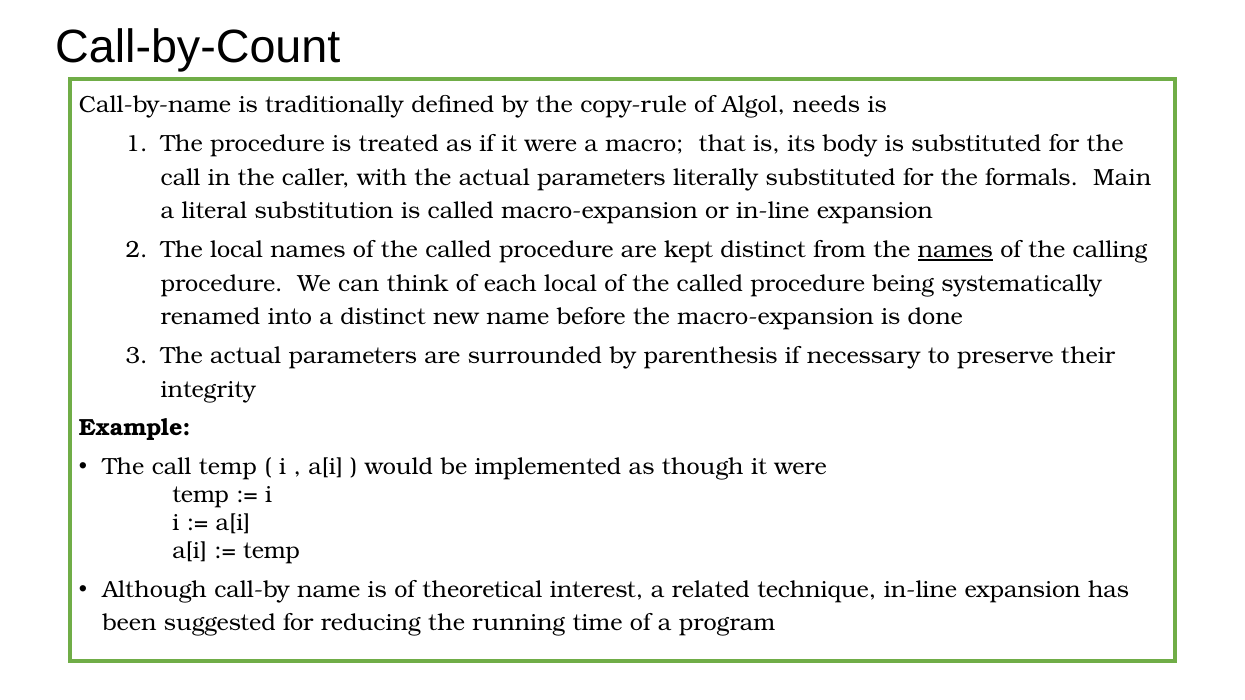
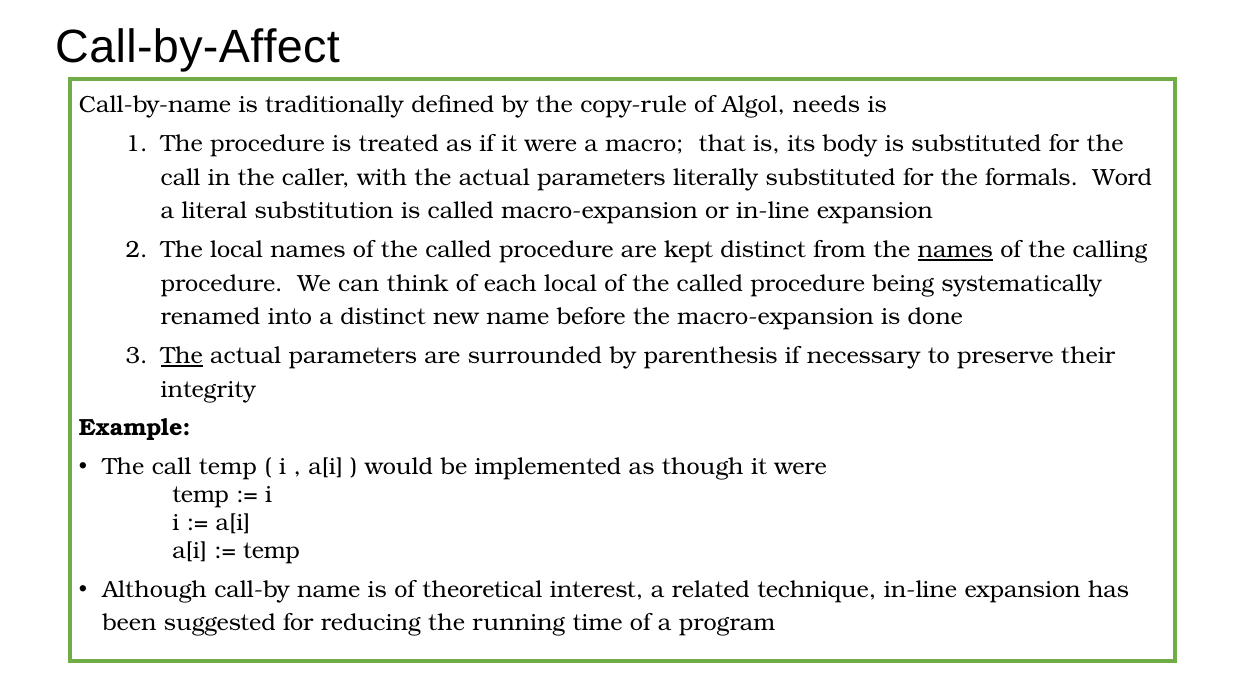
Call-by-Count: Call-by-Count -> Call-by-Affect
Main: Main -> Word
The at (182, 356) underline: none -> present
